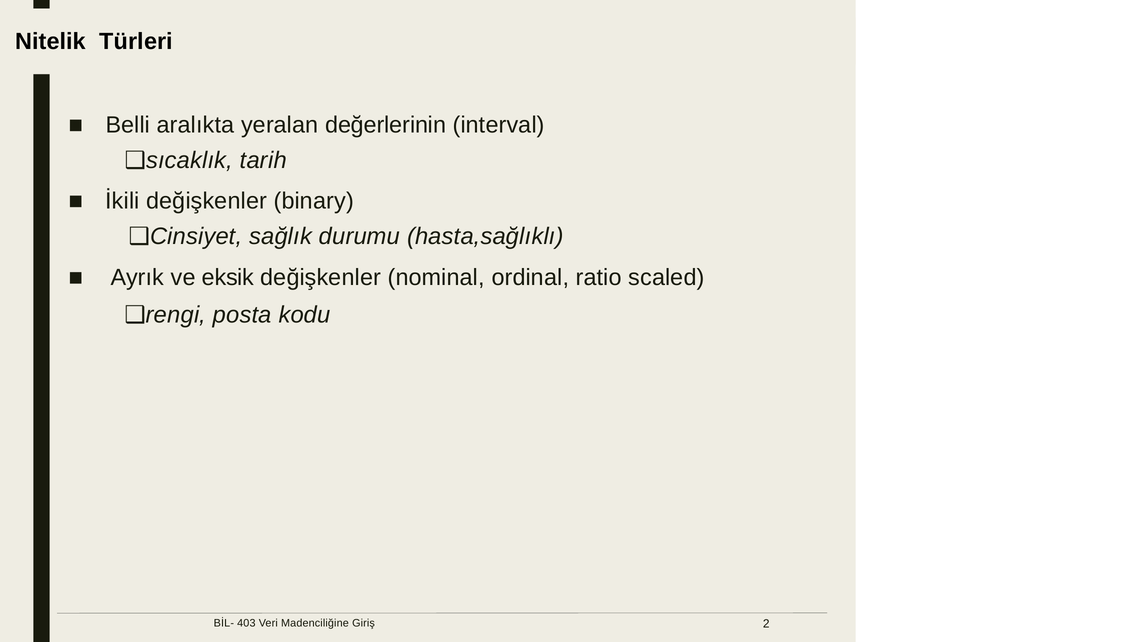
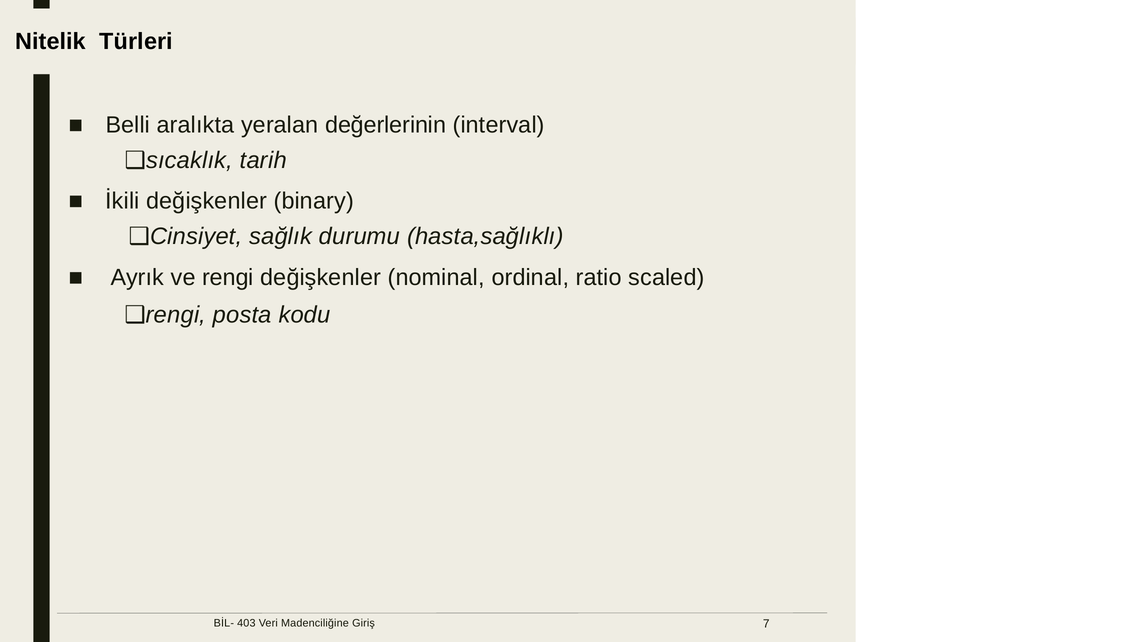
eksik: eksik -> rengi
2: 2 -> 7
